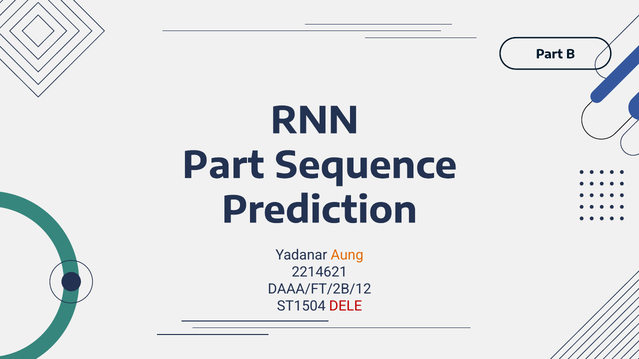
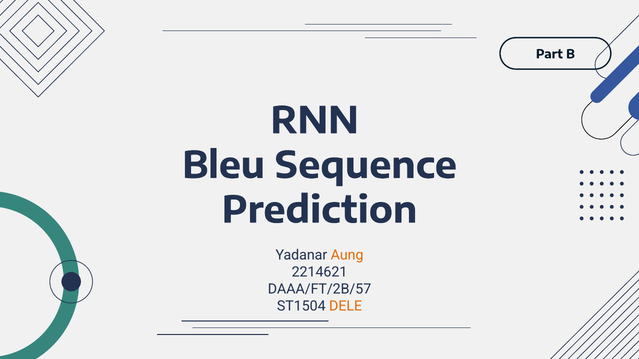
Part at (223, 166): Part -> Bleu
DAAA/FT/2B/12: DAAA/FT/2B/12 -> DAAA/FT/2B/57
DELE colour: red -> orange
